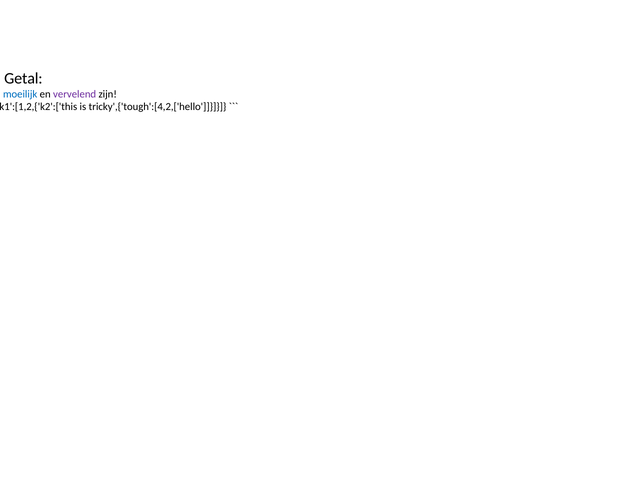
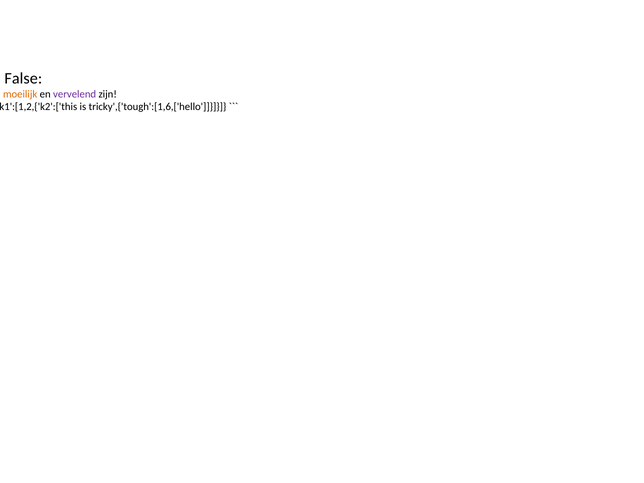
Getal: Getal -> False
moeilijk colour: blue -> orange
tricky',{'tough':[4,2,['hello: tricky',{'tough':[4,2,['hello -> tricky',{'tough':[1,6,['hello
